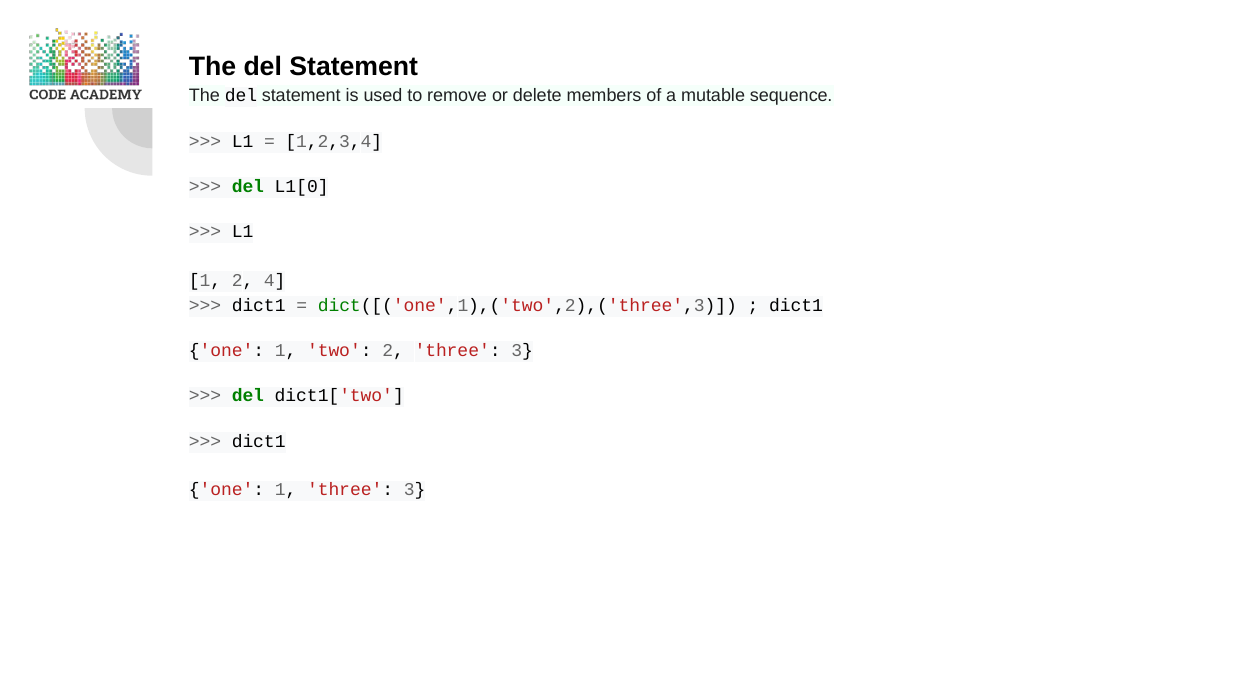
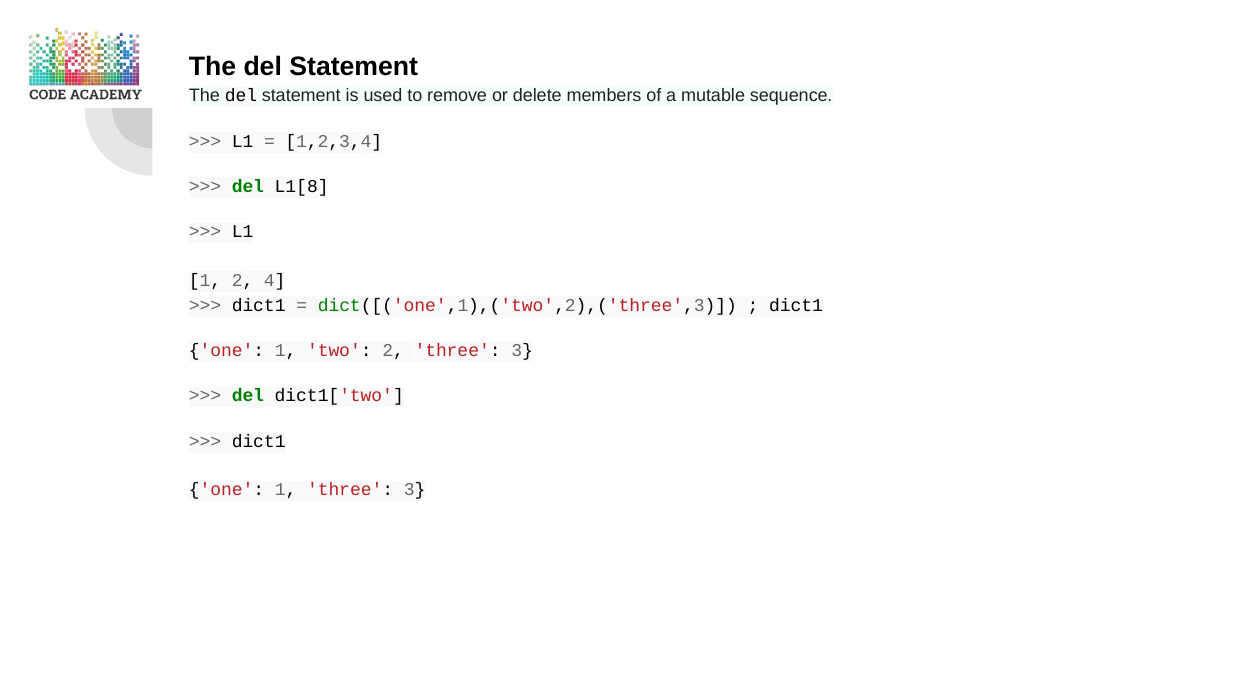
L1[0: L1[0 -> L1[8
